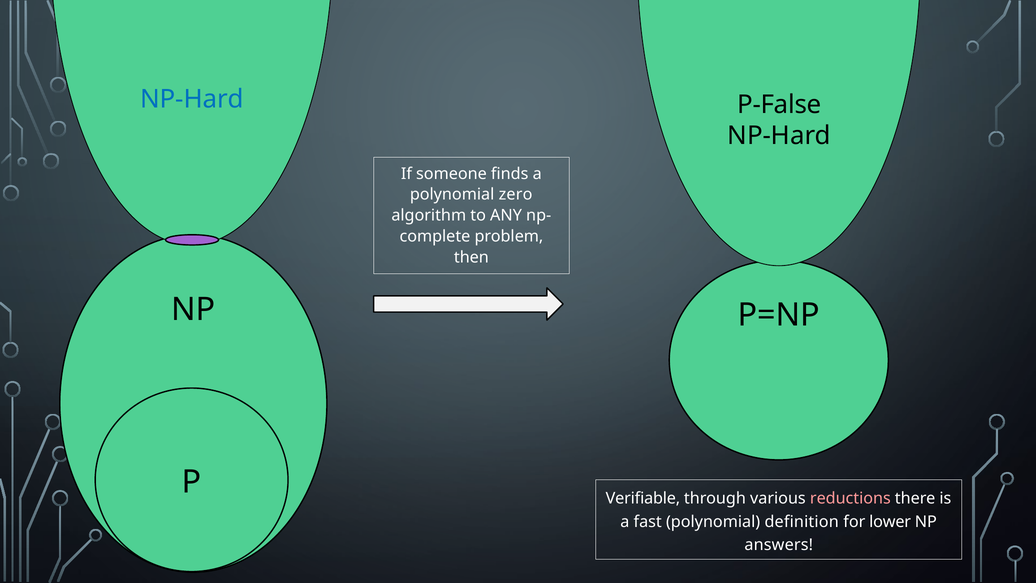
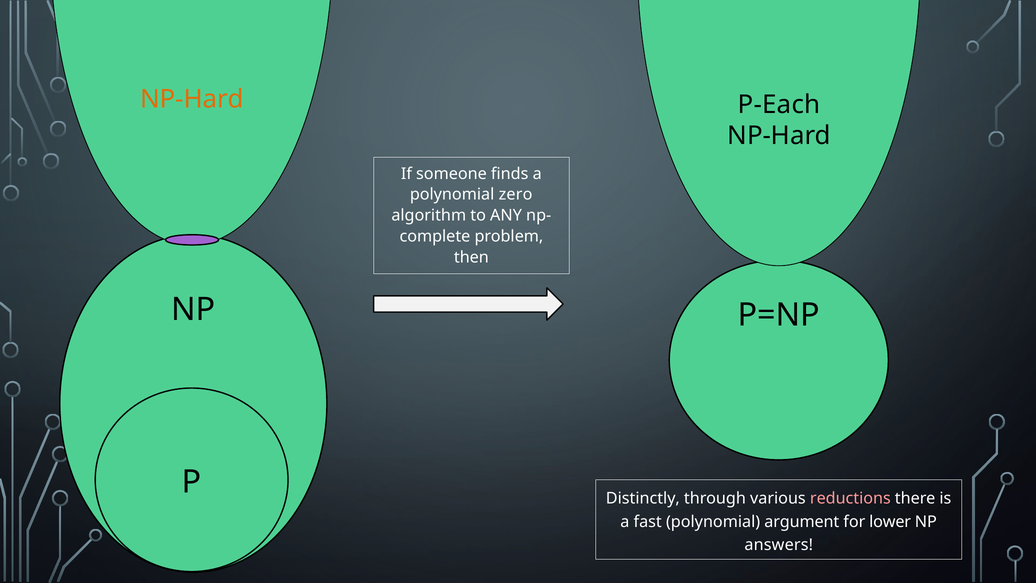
NP-Hard at (192, 99) colour: blue -> orange
P-False: P-False -> P-Each
Verifiable: Verifiable -> Distinctly
definition: definition -> argument
